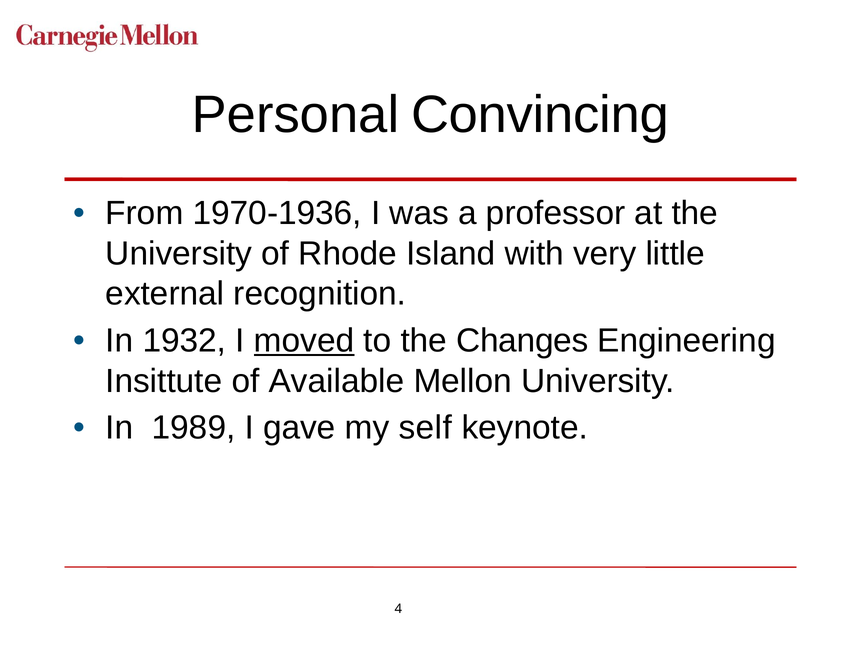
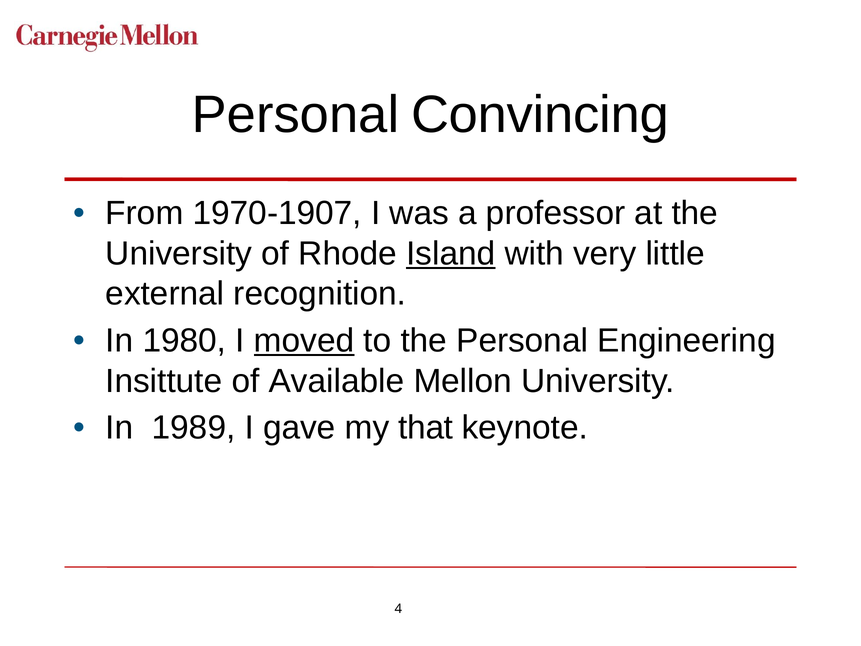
1970-1936: 1970-1936 -> 1970-1907
Island underline: none -> present
1932: 1932 -> 1980
the Changes: Changes -> Personal
self: self -> that
